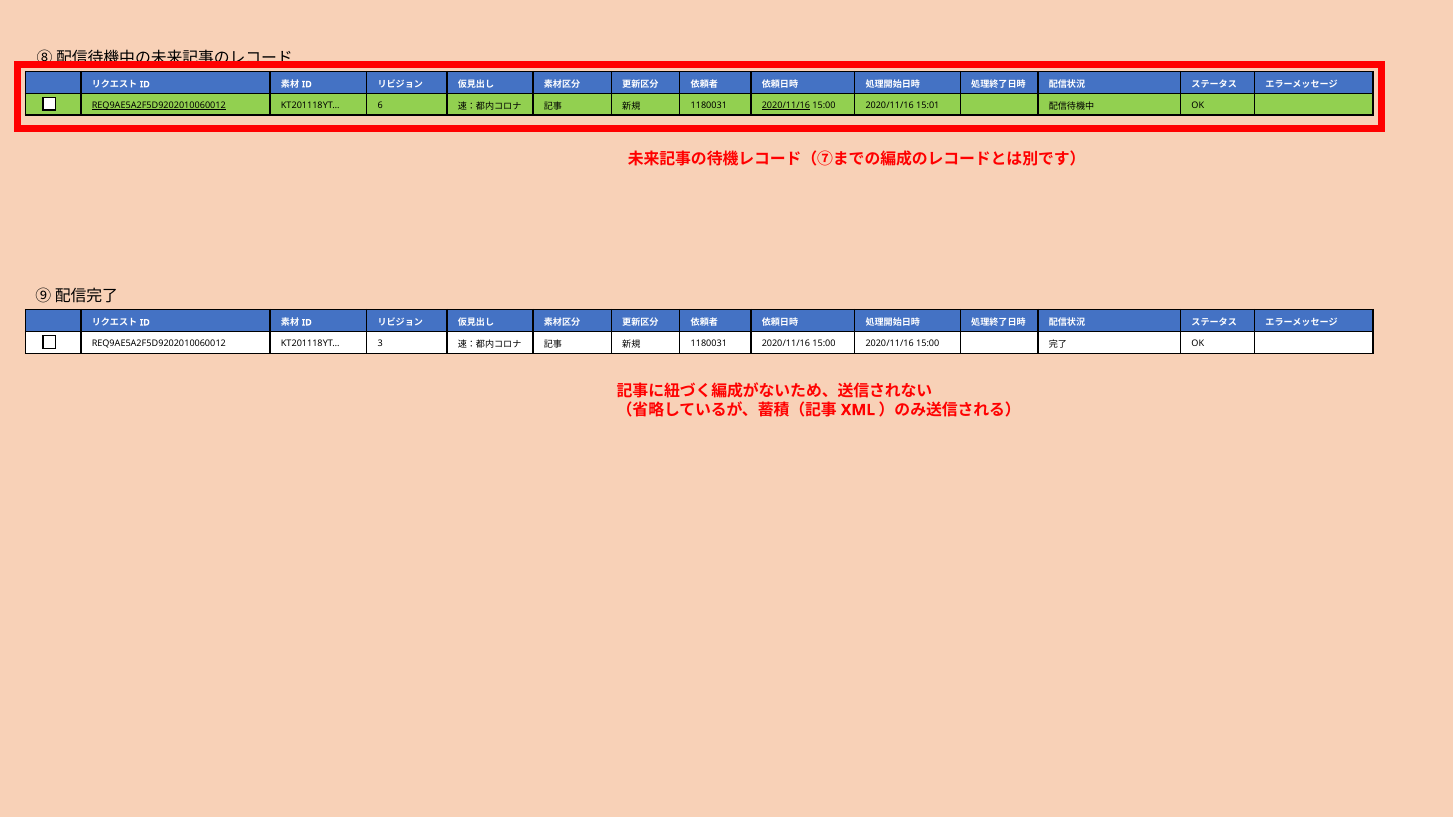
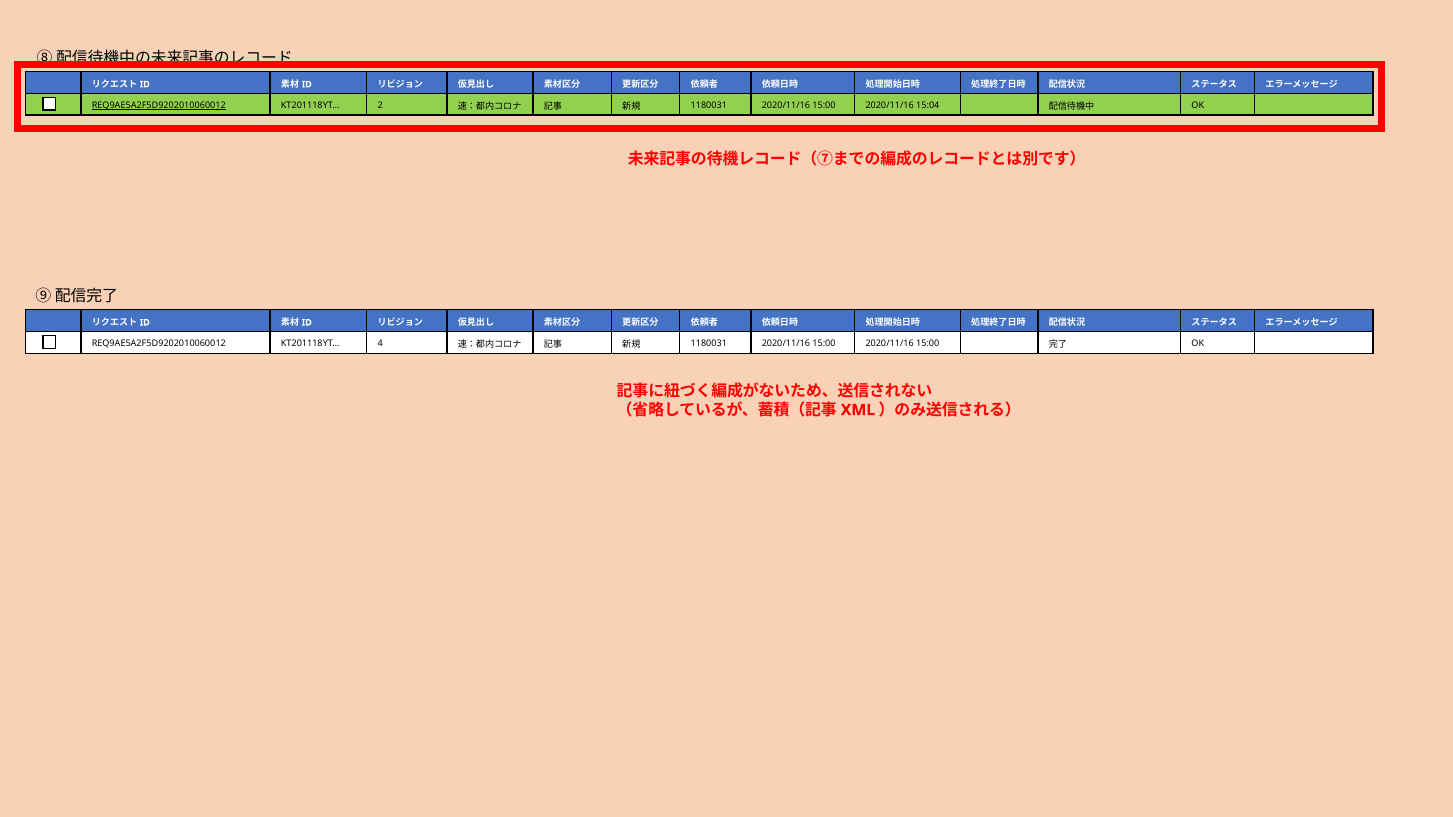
6: 6 -> 2
2020/11/16 at (786, 105) underline: present -> none
15:01: 15:01 -> 15:04
3: 3 -> 4
